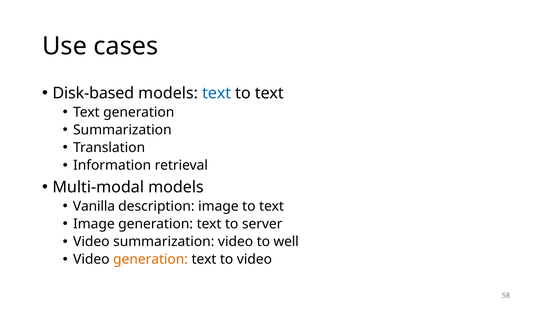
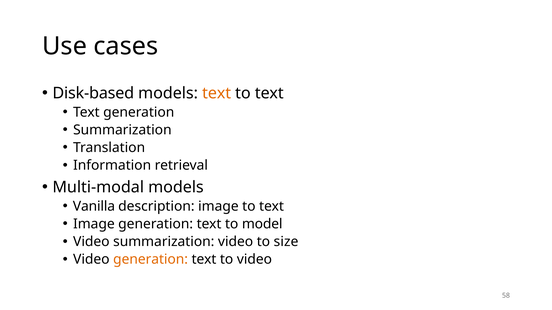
text at (217, 93) colour: blue -> orange
server: server -> model
well: well -> size
